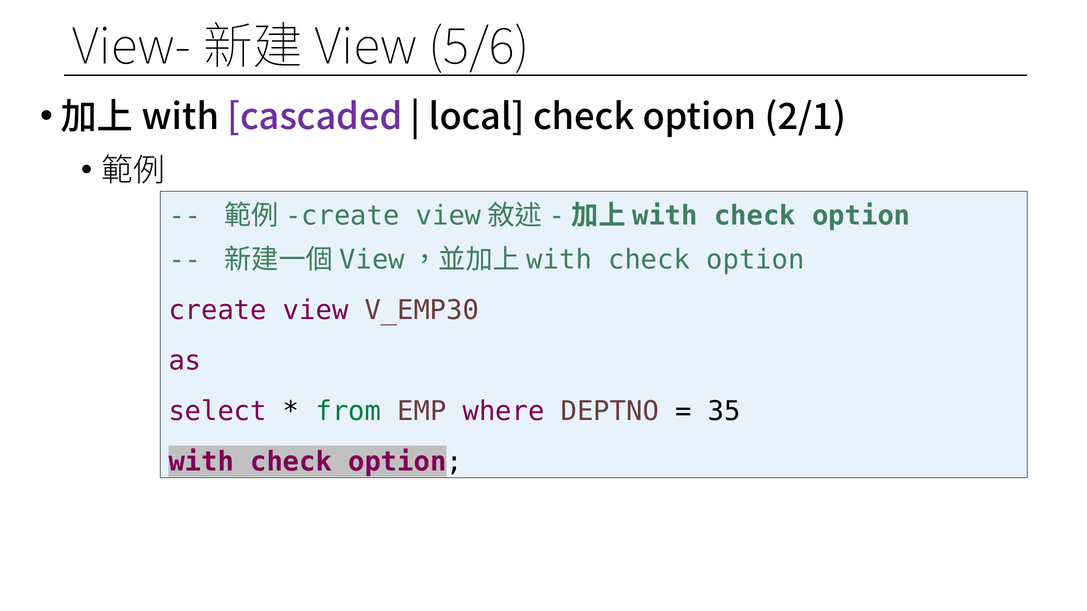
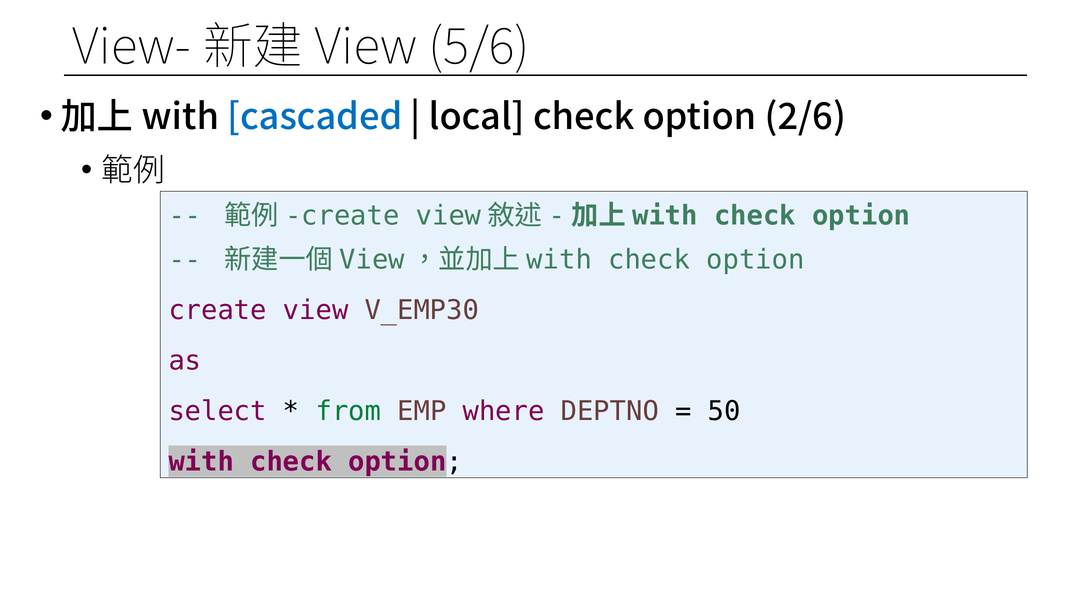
cascaded colour: purple -> blue
2/1: 2/1 -> 2/6
35: 35 -> 50
